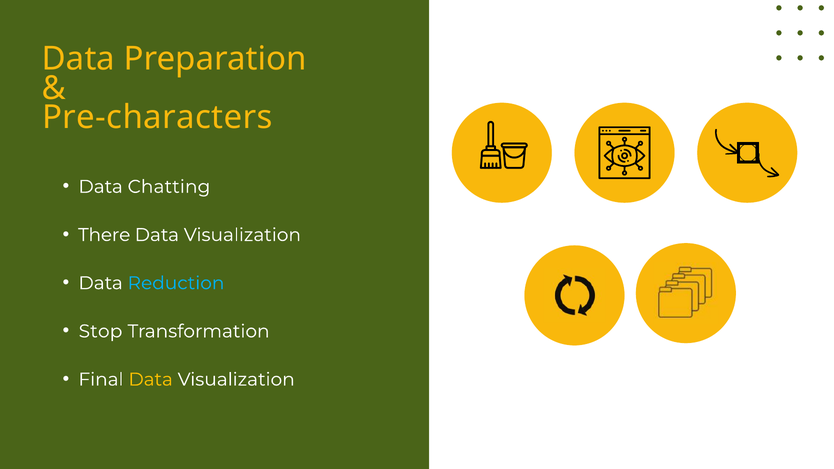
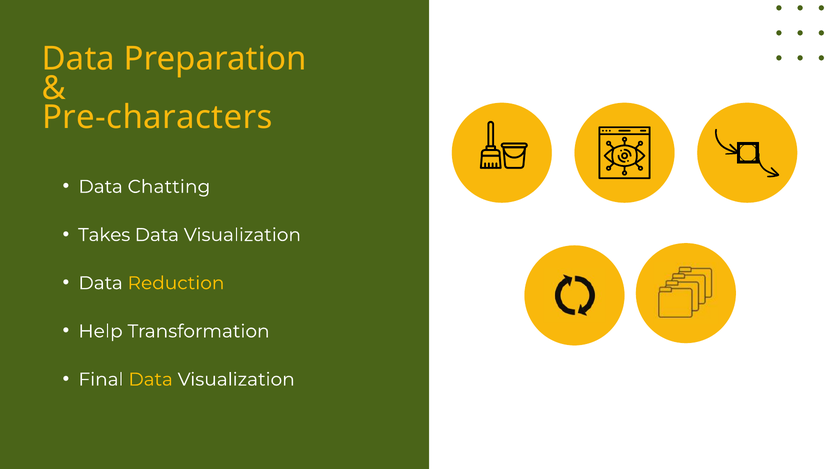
There: There -> Takes
Reduction colour: light blue -> yellow
Stop: Stop -> Help
